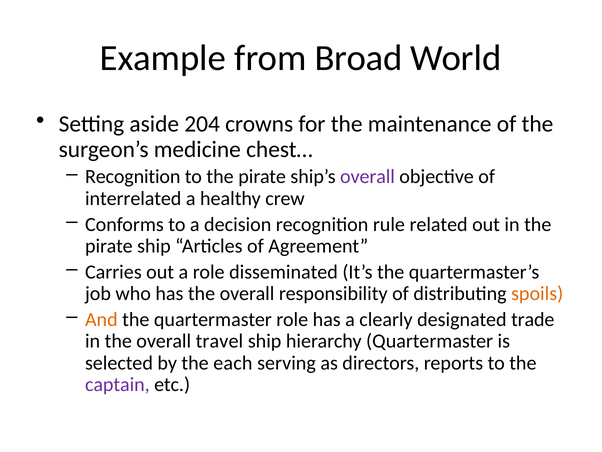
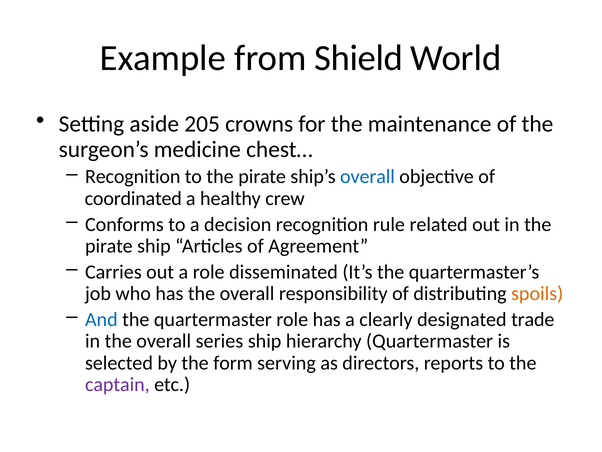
Broad: Broad -> Shield
204: 204 -> 205
overall at (368, 177) colour: purple -> blue
interrelated: interrelated -> coordinated
And colour: orange -> blue
travel: travel -> series
each: each -> form
